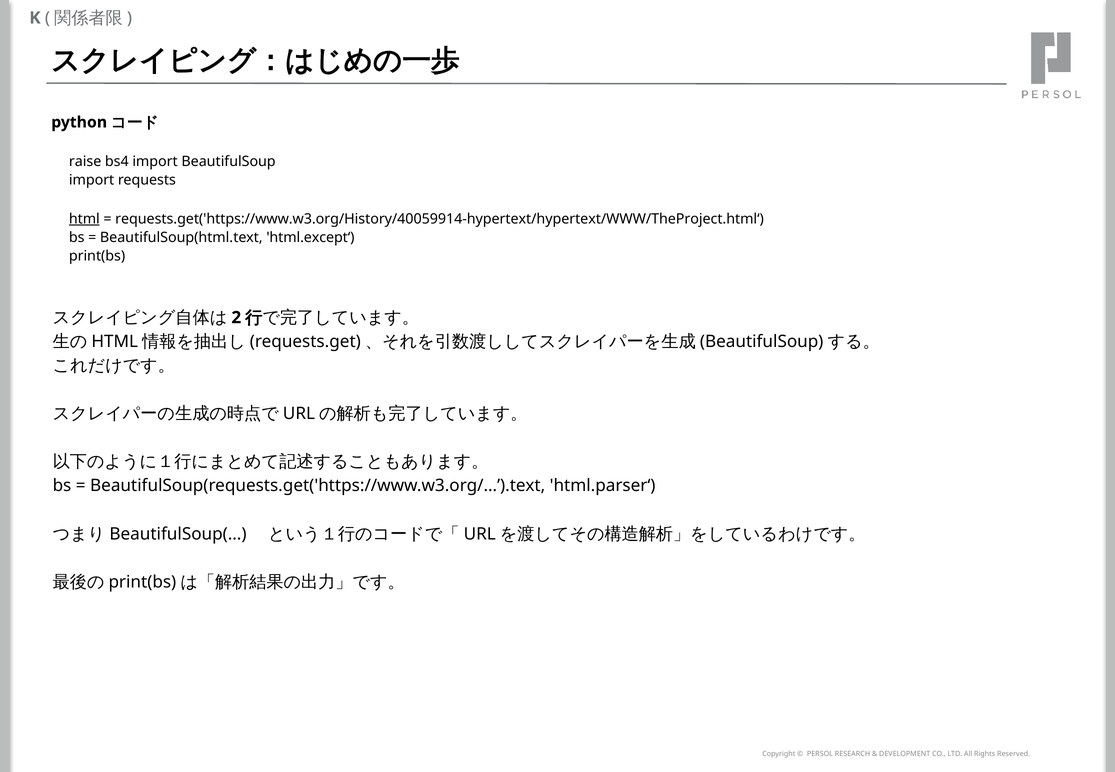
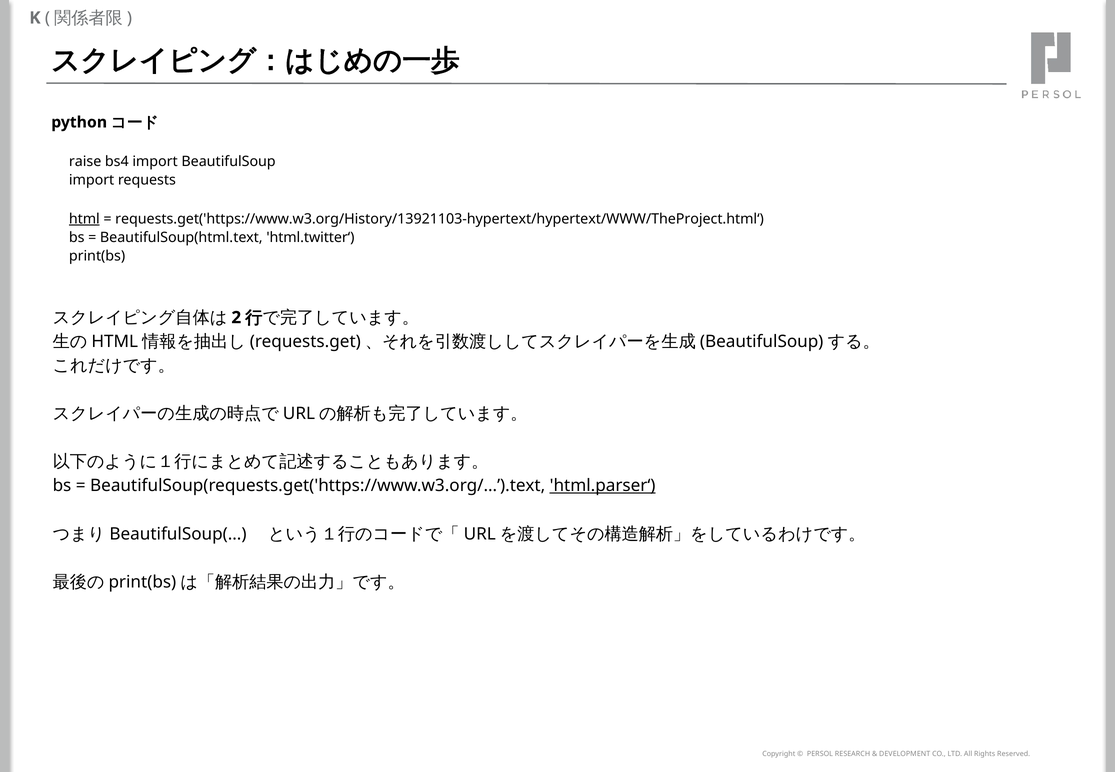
requests.get('https://www.w3.org/History/40059914-hypertext/hypertext/WWW/TheProject.html‘: requests.get('https://www.w3.org/History/40059914-hypertext/hypertext/WWW/TheProject.html‘ -> requests.get('https://www.w3.org/History/13921103-hypertext/hypertext/WWW/TheProject.html‘
html.except‘: html.except‘ -> html.twitter‘
html.parser‘ underline: none -> present
